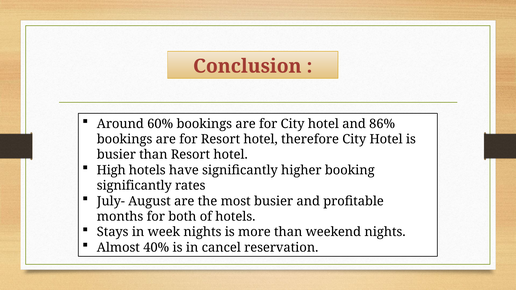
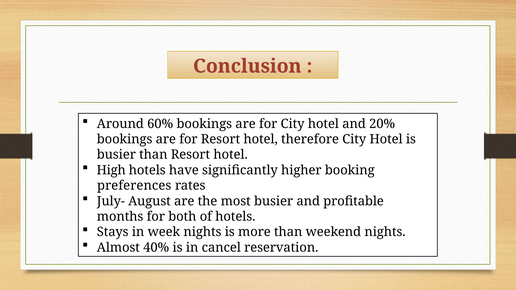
86%: 86% -> 20%
significantly at (134, 186): significantly -> preferences
